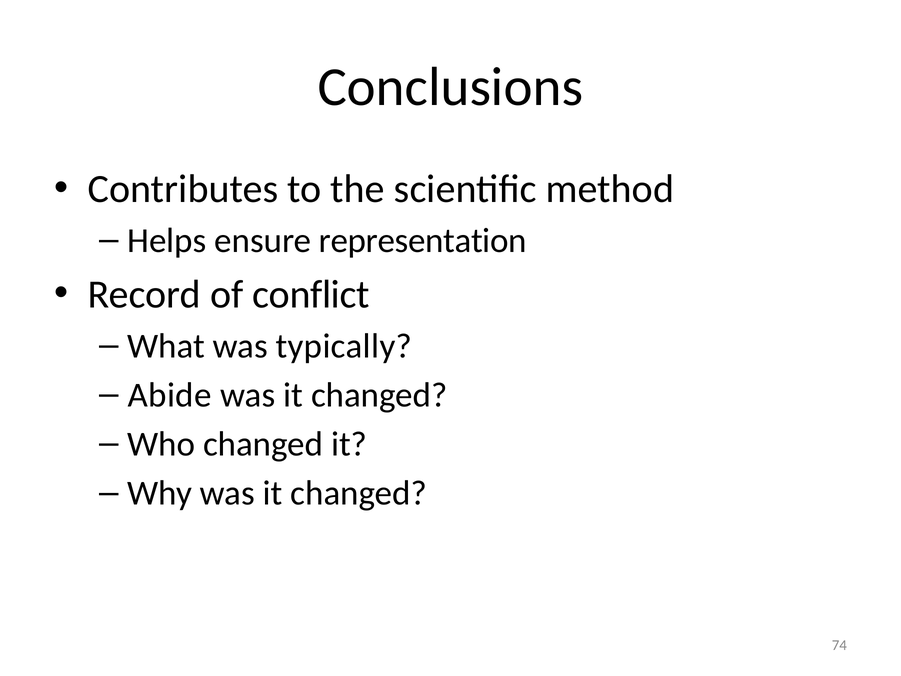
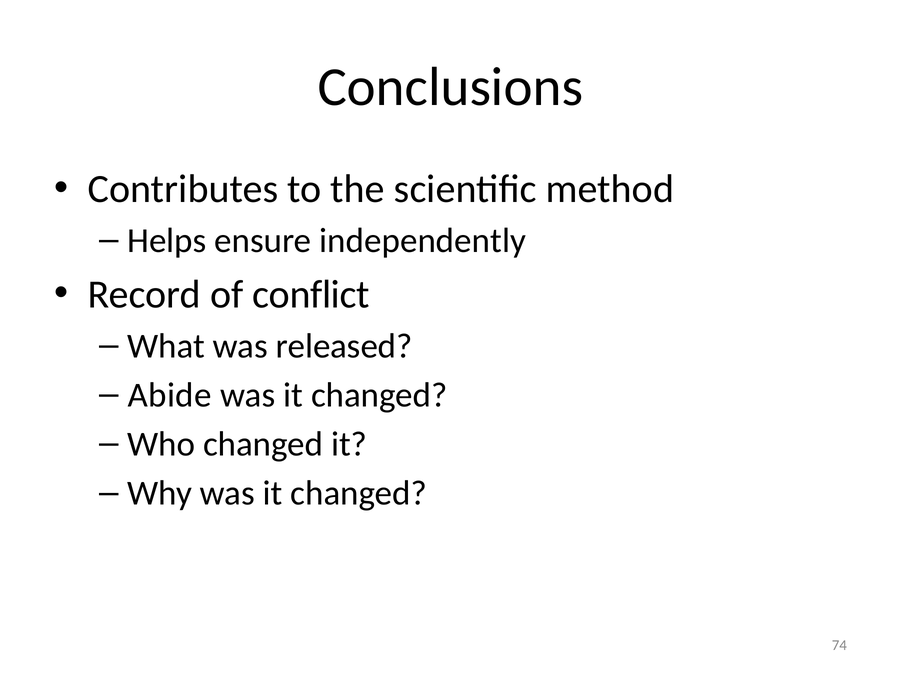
representation: representation -> independently
typically: typically -> released
